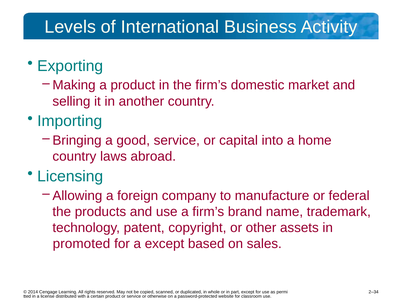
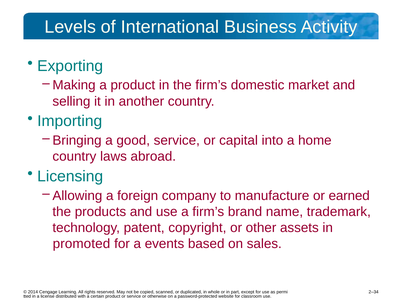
federal: federal -> earned
a except: except -> events
